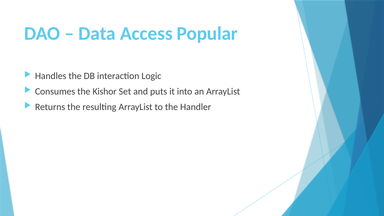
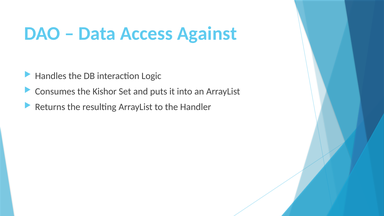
Popular: Popular -> Against
